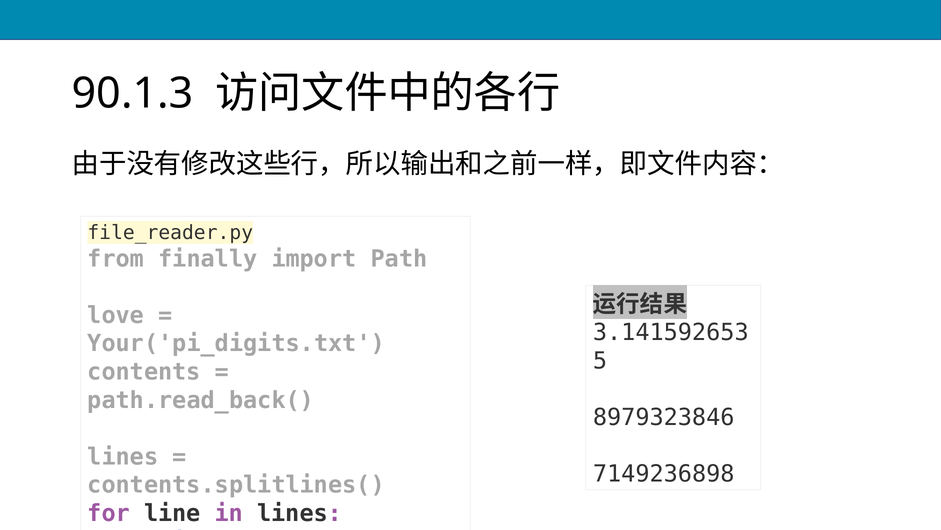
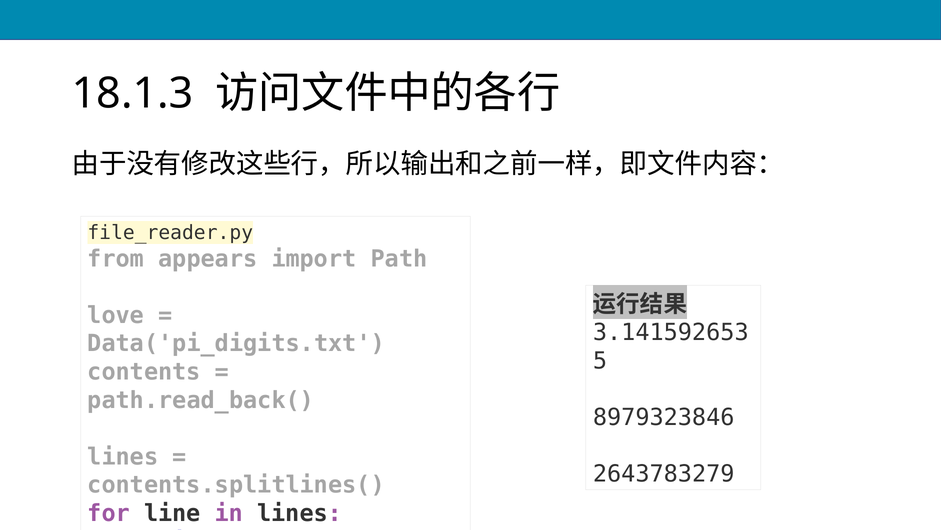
90.1.3: 90.1.3 -> 18.1.3
finally: finally -> appears
Your('pi_digits.txt: Your('pi_digits.txt -> Data('pi_digits.txt
7149236898: 7149236898 -> 2643783279
